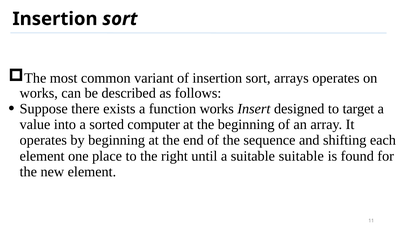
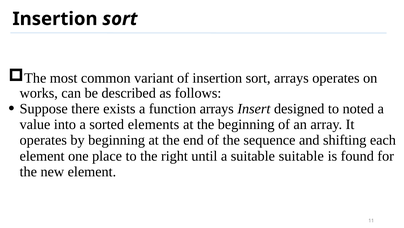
function works: works -> arrays
target: target -> noted
computer: computer -> elements
